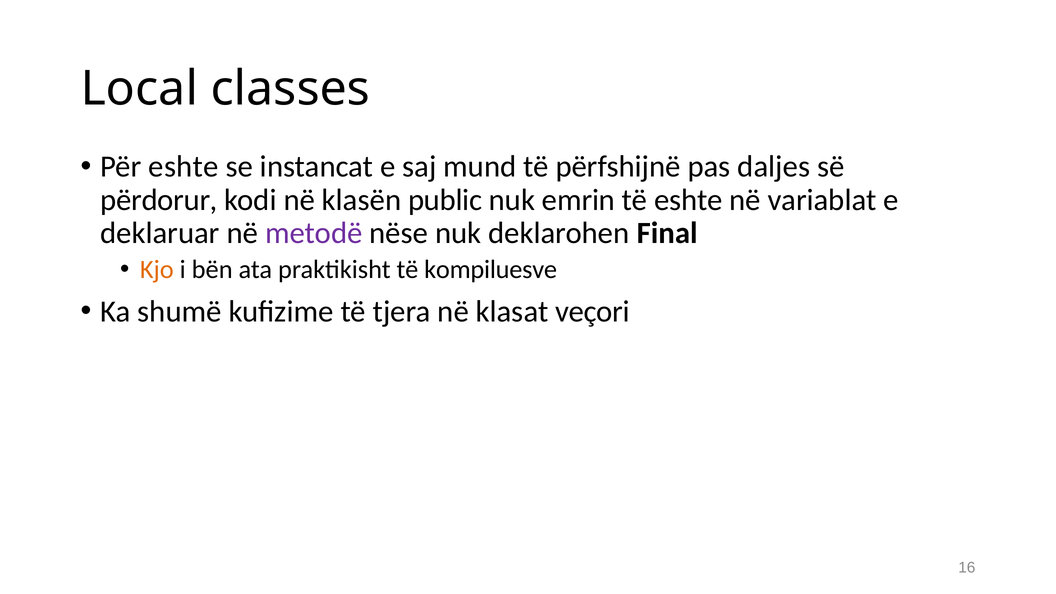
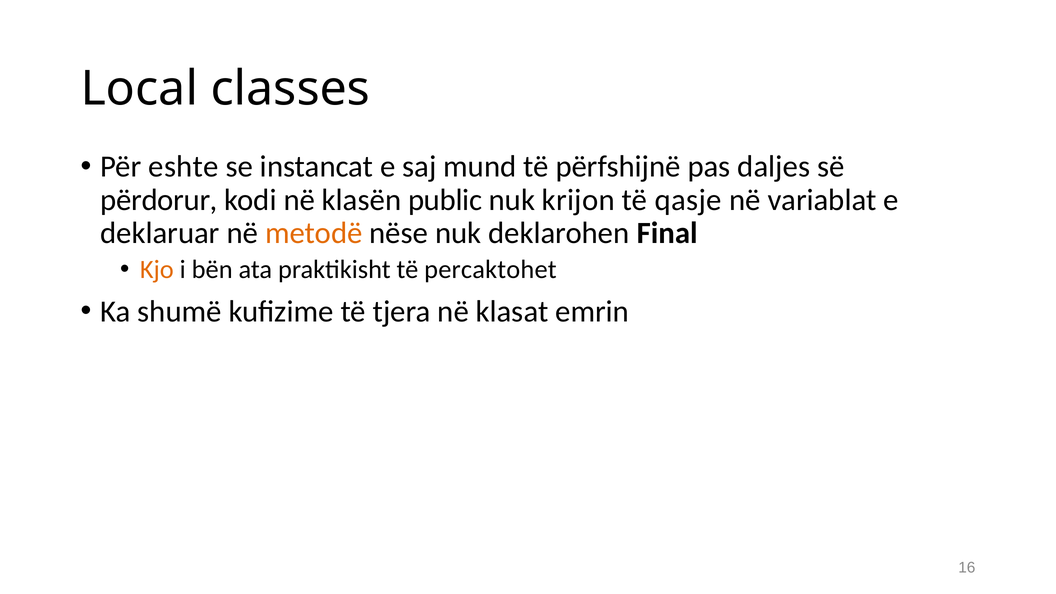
emrin: emrin -> krijon
të eshte: eshte -> qasje
metodë colour: purple -> orange
kompiluesve: kompiluesve -> percaktohet
veçori: veçori -> emrin
